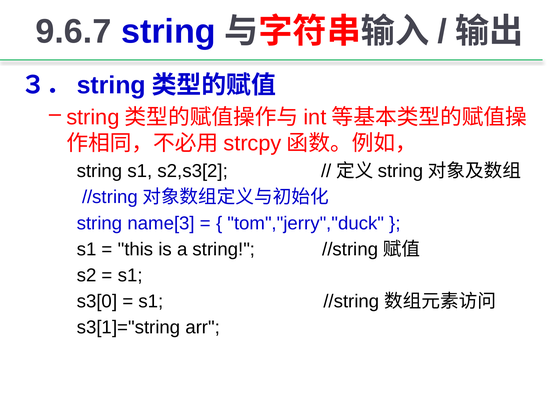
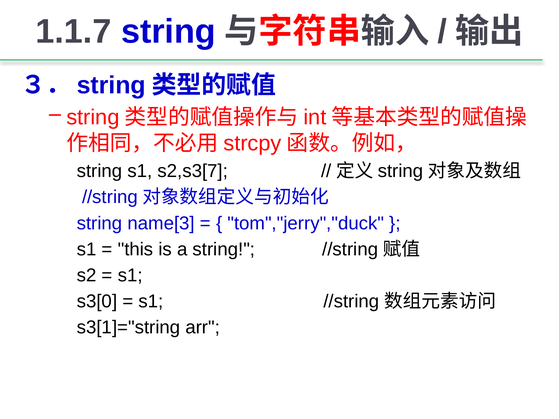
9.6.7: 9.6.7 -> 1.1.7
s2,s3[2: s2,s3[2 -> s2,s3[7
